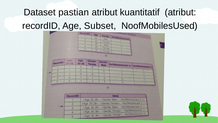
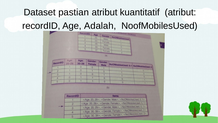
Subset: Subset -> Adalah
